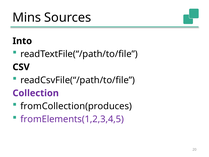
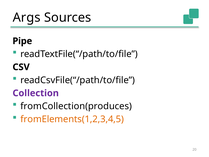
Mins: Mins -> Args
Into: Into -> Pipe
fromElements(1,2,3,4,5 colour: purple -> orange
